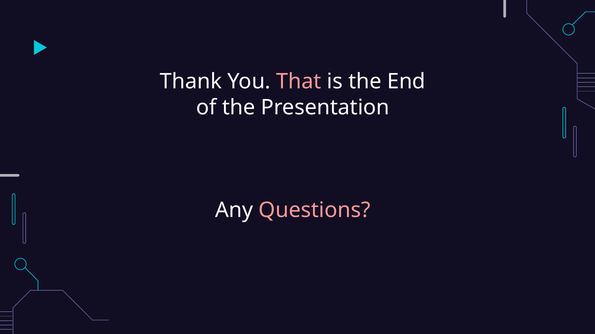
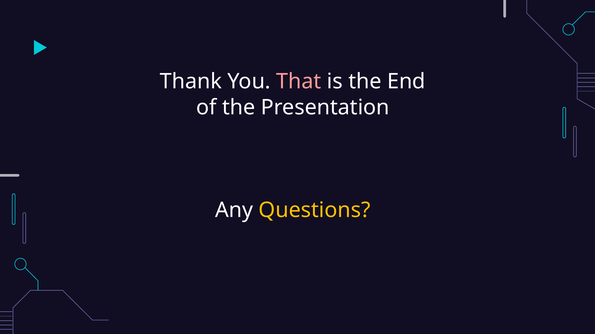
Questions colour: pink -> yellow
